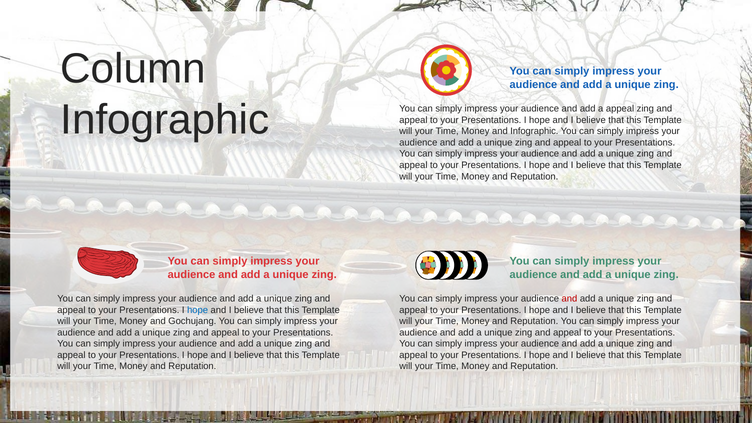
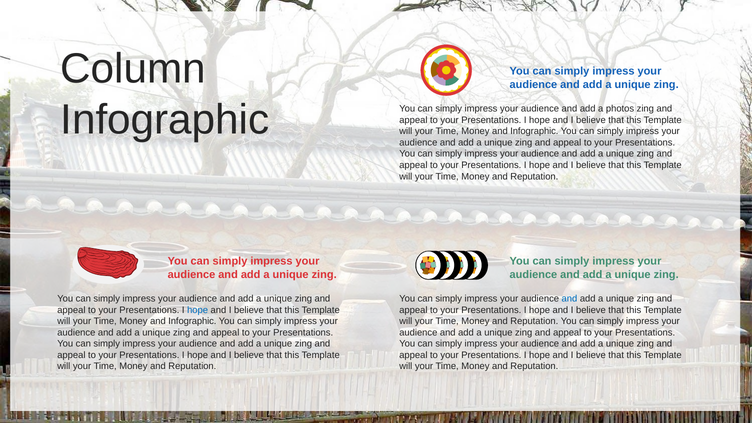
a appeal: appeal -> photos
and at (569, 299) colour: red -> blue
Gochujang at (192, 321): Gochujang -> Infographic
